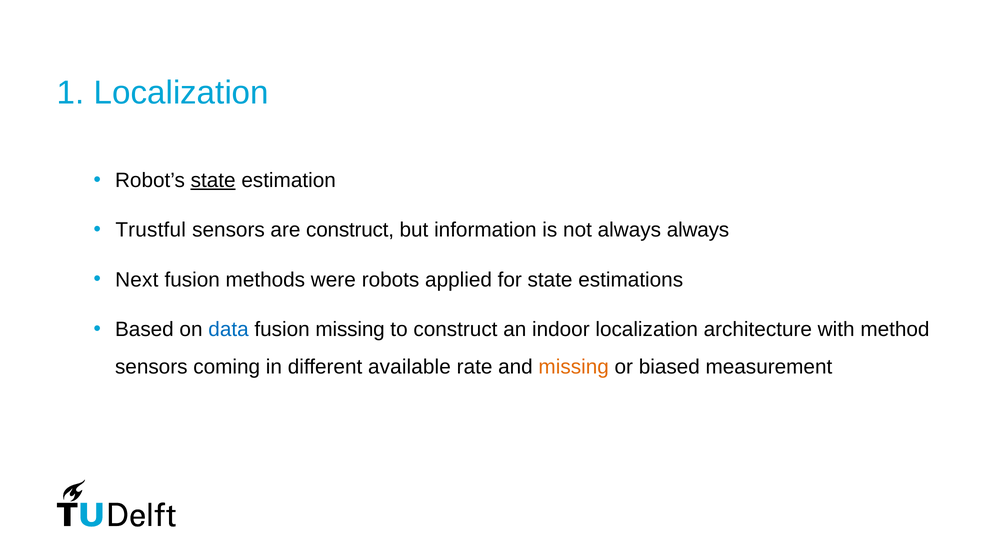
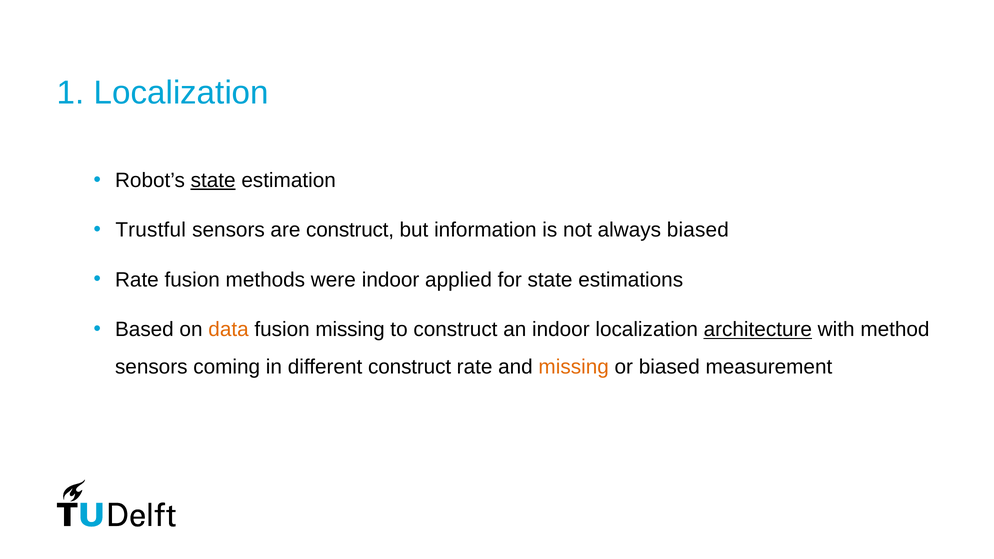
always always: always -> biased
Next at (137, 280): Next -> Rate
were robots: robots -> indoor
data colour: blue -> orange
architecture underline: none -> present
different available: available -> construct
